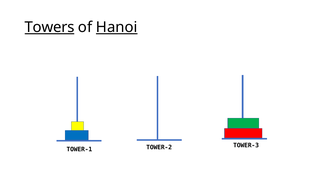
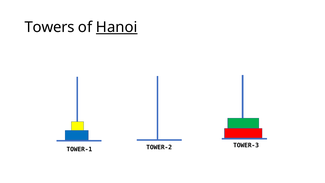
Towers underline: present -> none
